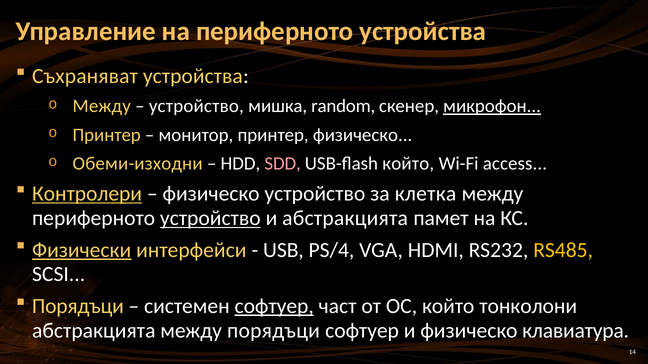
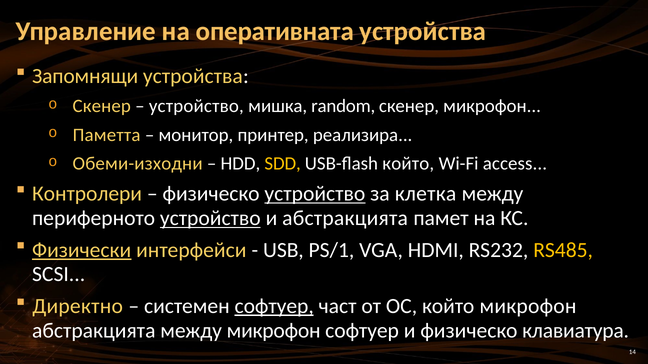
на периферното: периферното -> оперативната
Съхраняват: Съхраняват -> Запомнящи
Между at (102, 106): Между -> Скенер
микрофон at (492, 106) underline: present -> none
Принтер at (107, 135): Принтер -> Паметта
принтер физическо: физическо -> реализира
SDD colour: pink -> yellow
Контролери underline: present -> none
устройство at (315, 194) underline: none -> present
PS/4: PS/4 -> PS/1
Порядъци at (78, 307): Порядъци -> Директно
който тонколони: тонколони -> микрофон
между порядъци: порядъци -> микрофон
